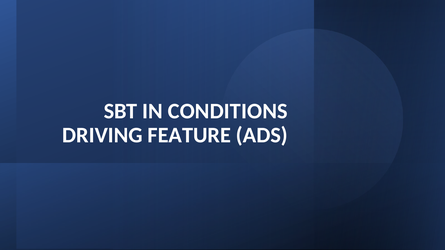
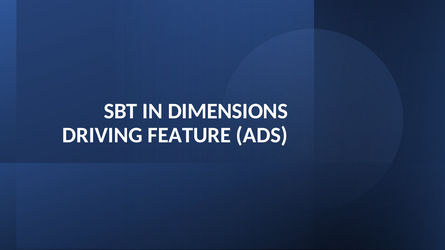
CONDITIONS: CONDITIONS -> DIMENSIONS
